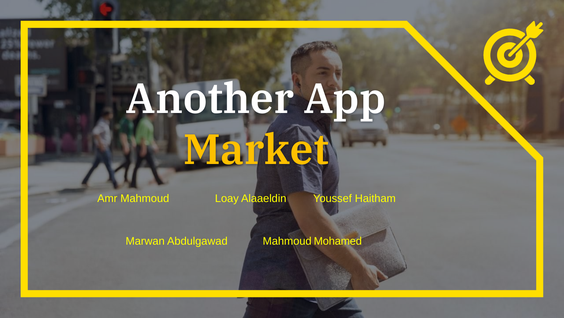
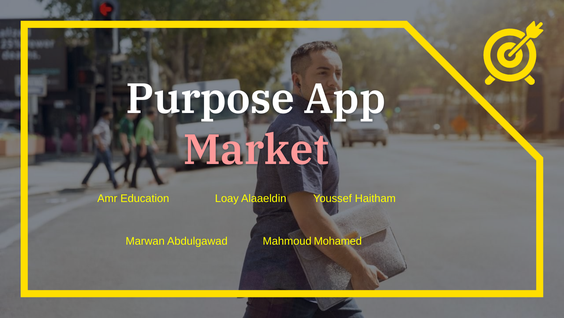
Another: Another -> Purpose
Market colour: yellow -> pink
Amr Mahmoud: Mahmoud -> Education
